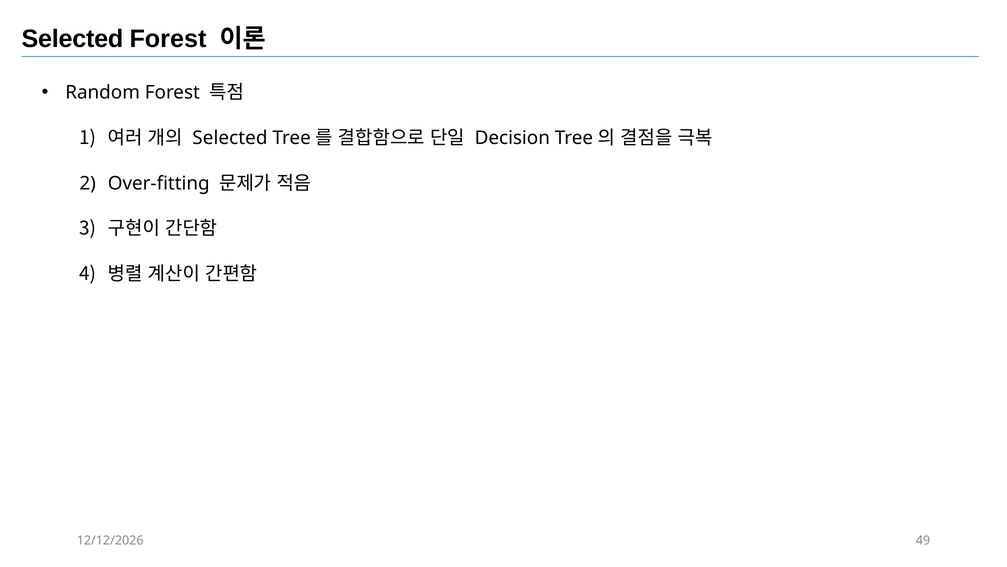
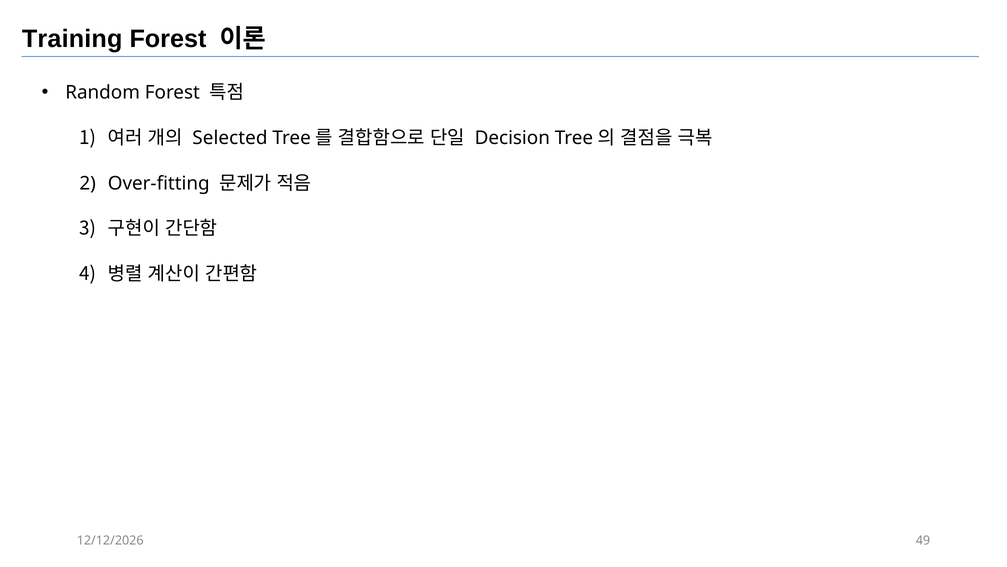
Selected at (72, 39): Selected -> Training
